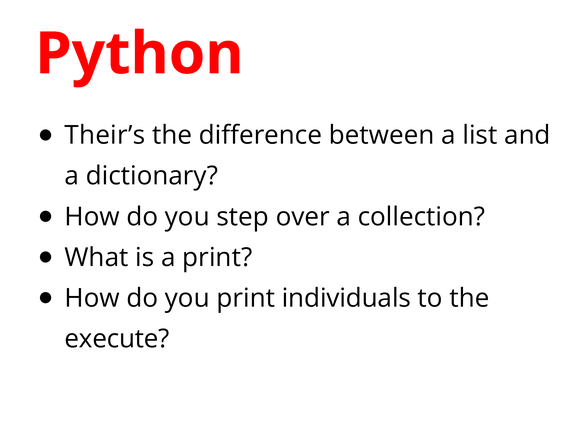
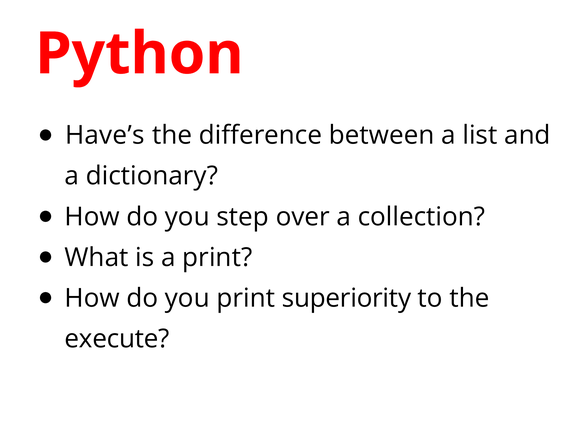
Their’s: Their’s -> Have’s
individuals: individuals -> superiority
